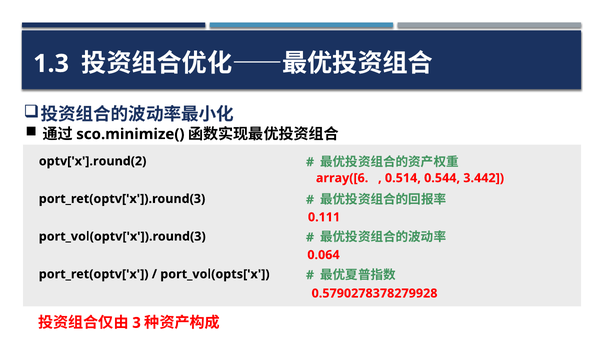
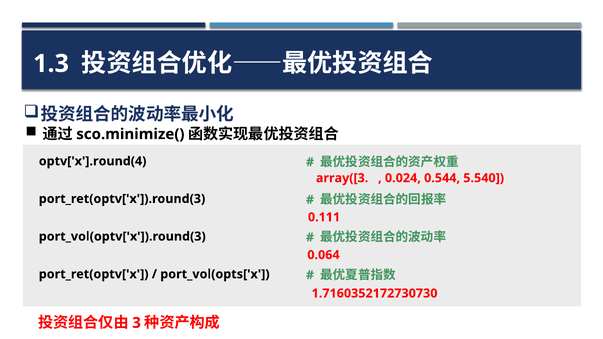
optv['x'].round(2: optv['x'].round(2 -> optv['x'].round(4
array([6: array([6 -> array([3
0.514: 0.514 -> 0.024
3.442: 3.442 -> 5.540
0.5790278378279928: 0.5790278378279928 -> 1.7160352172730730
